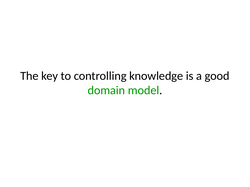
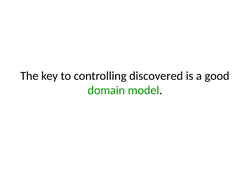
knowledge: knowledge -> discovered
